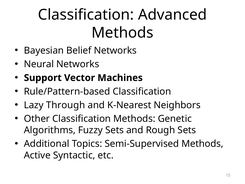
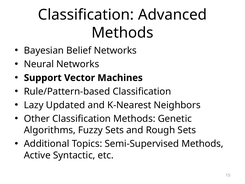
Through: Through -> Updated
